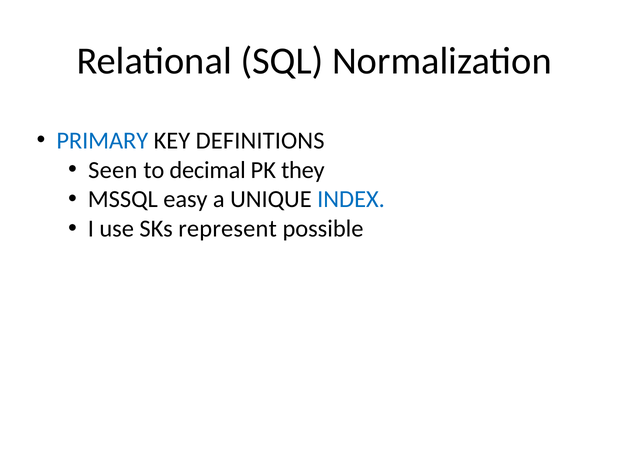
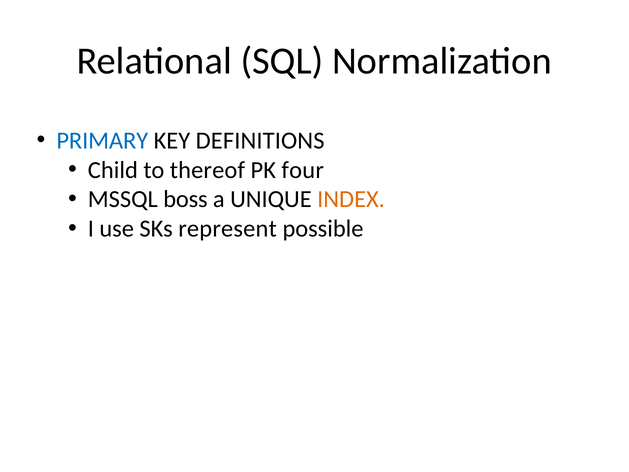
Seen: Seen -> Child
decimal: decimal -> thereof
they: they -> four
easy: easy -> boss
INDEX colour: blue -> orange
